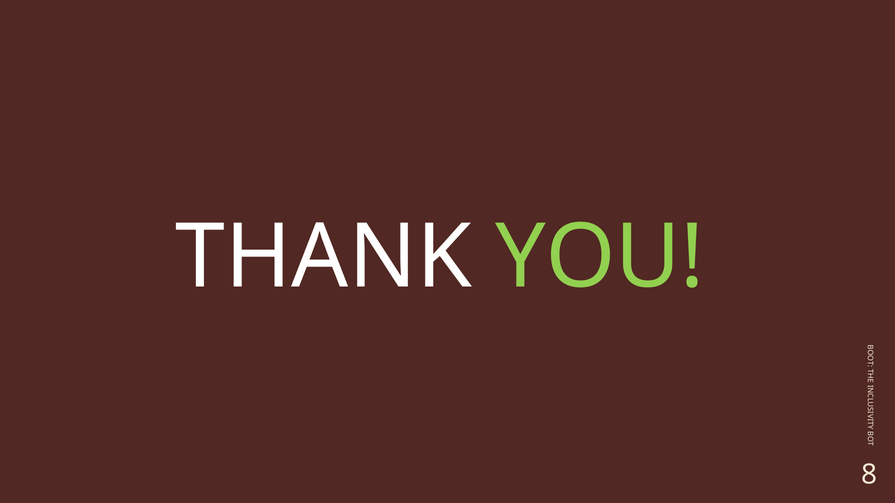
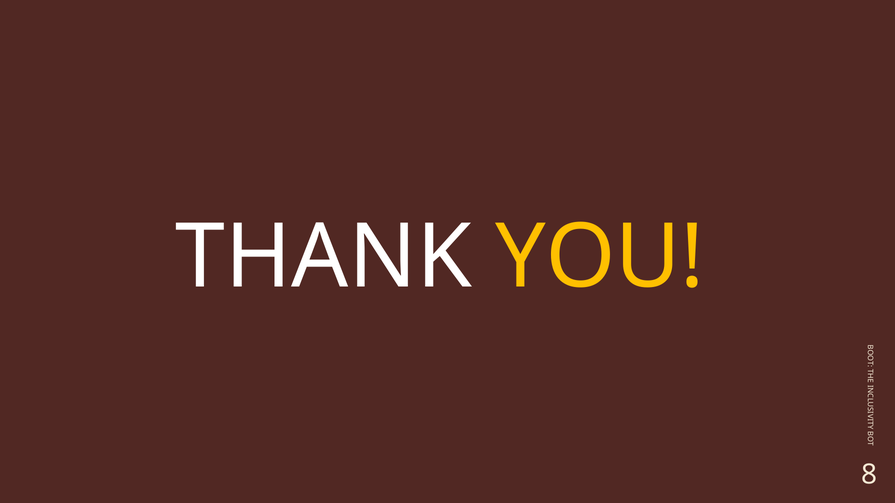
YOU colour: light green -> yellow
